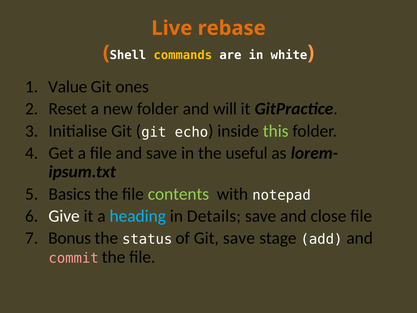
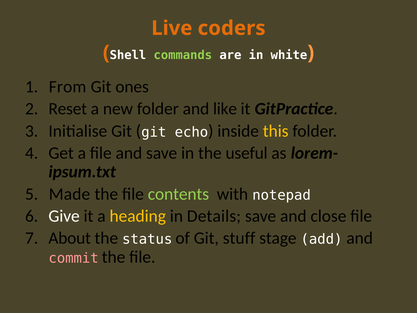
rebase: rebase -> coders
commands colour: yellow -> light green
Value: Value -> From
will: will -> like
this colour: light green -> yellow
Basics: Basics -> Made
heading colour: light blue -> yellow
Bonus: Bonus -> About
Git save: save -> stuff
